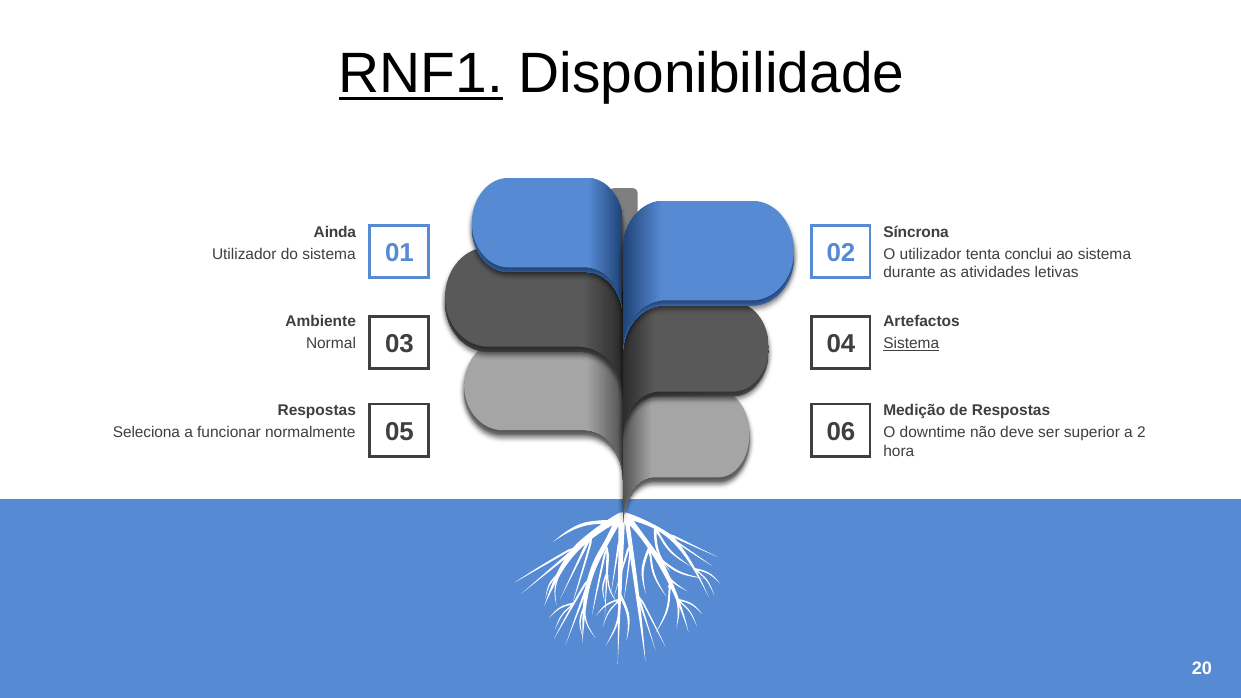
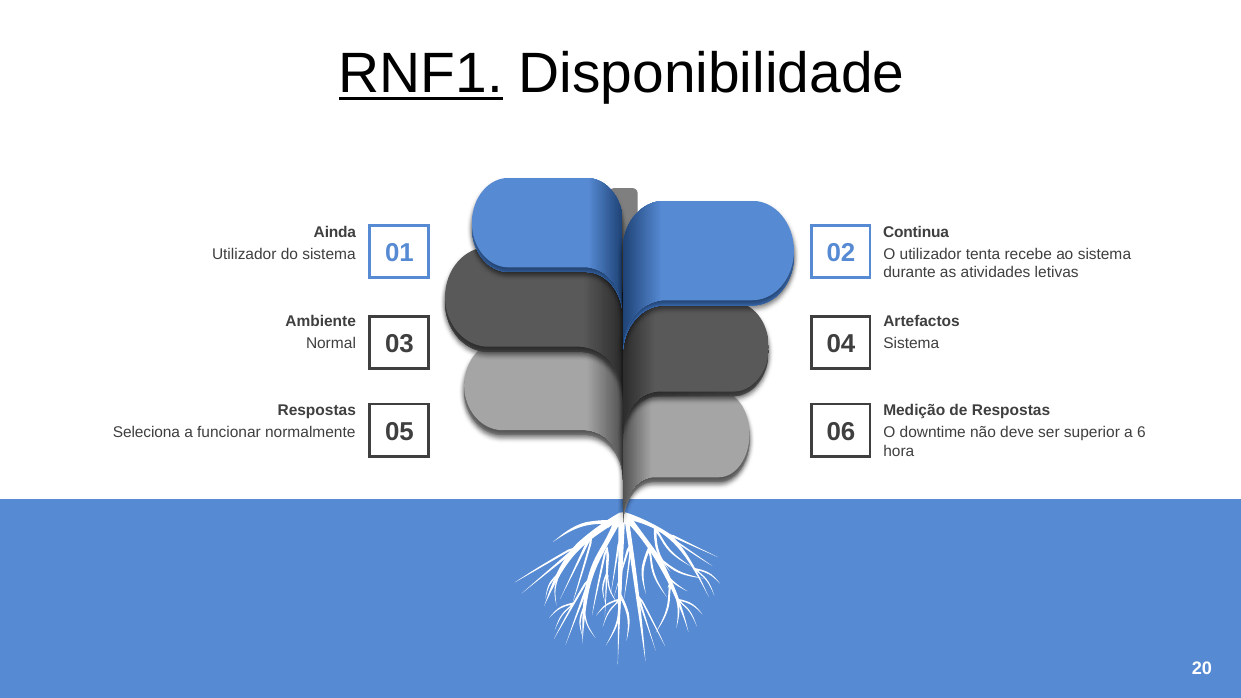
Síncrona: Síncrona -> Continua
conclui: conclui -> recebe
Sistema at (911, 343) underline: present -> none
2: 2 -> 6
